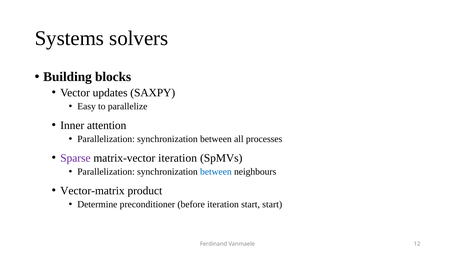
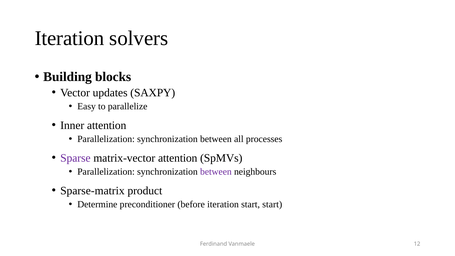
Systems at (69, 38): Systems -> Iteration
matrix-vector iteration: iteration -> attention
between at (216, 172) colour: blue -> purple
Vector-matrix: Vector-matrix -> Sparse-matrix
